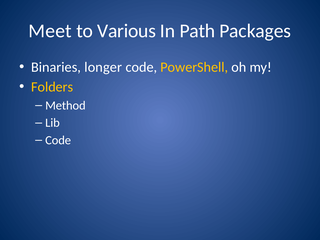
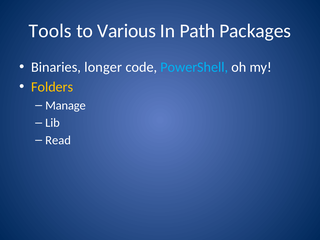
Meet: Meet -> Tools
PowerShell colour: yellow -> light blue
Method: Method -> Manage
Code at (58, 140): Code -> Read
